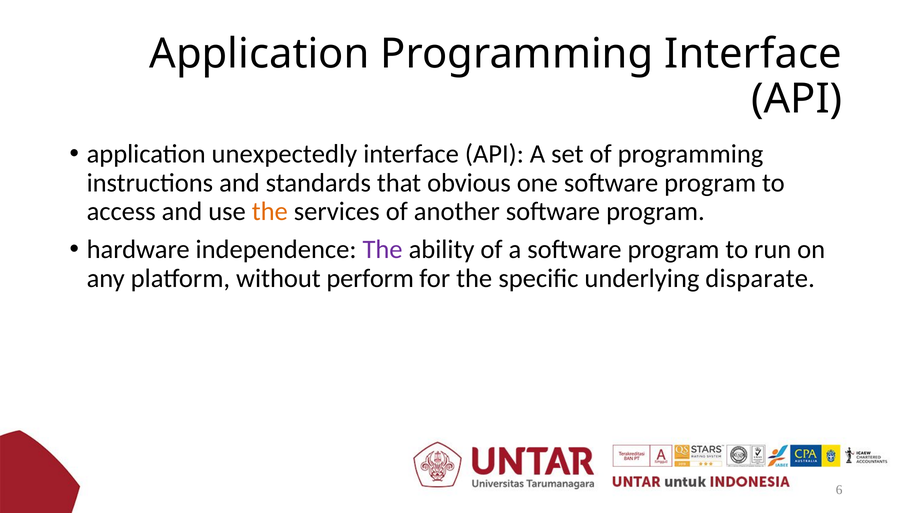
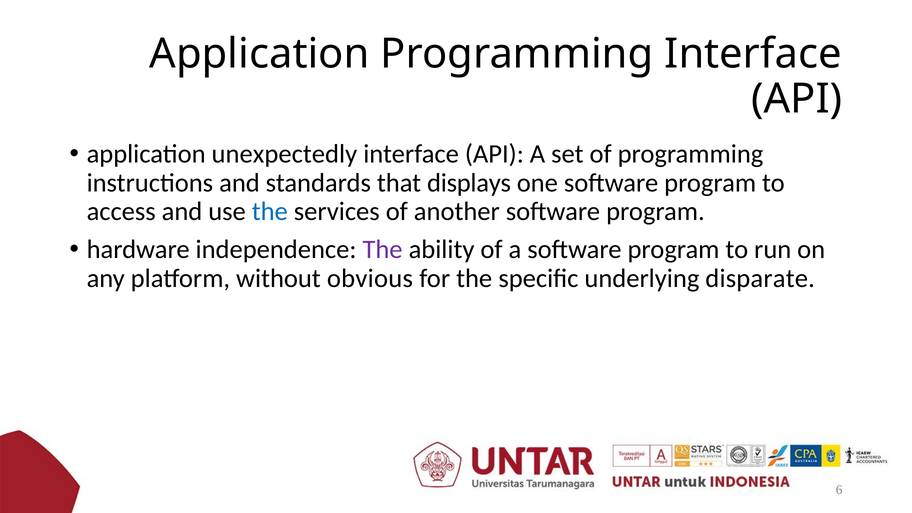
obvious: obvious -> displays
the at (270, 211) colour: orange -> blue
perform: perform -> obvious
